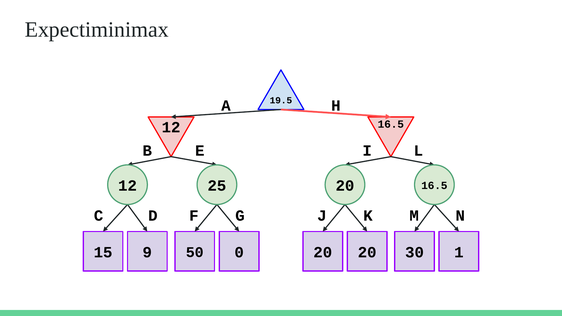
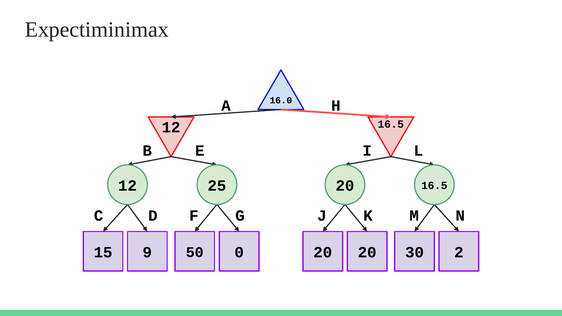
19.5: 19.5 -> 16.0
1: 1 -> 2
